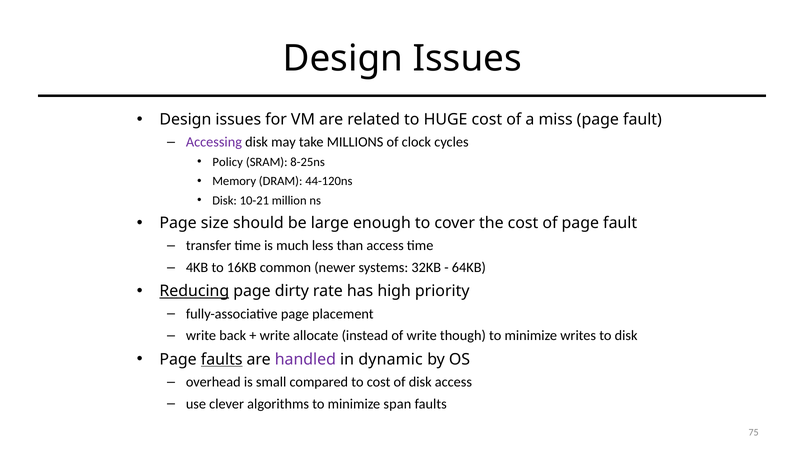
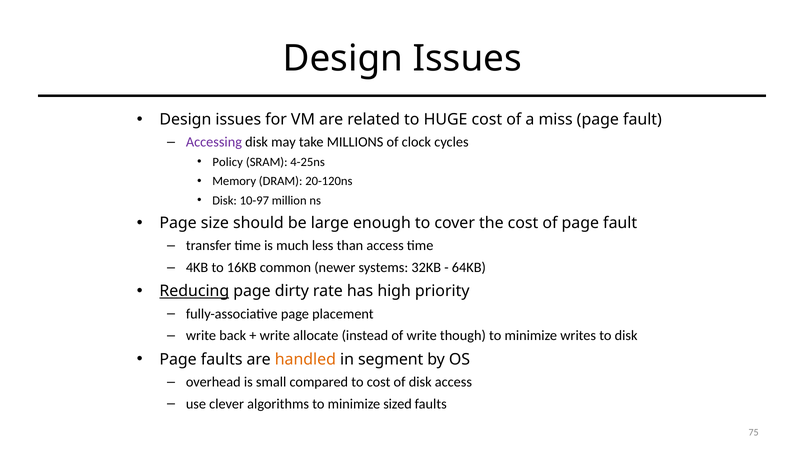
8-25ns: 8-25ns -> 4-25ns
44-120ns: 44-120ns -> 20-120ns
10-21: 10-21 -> 10-97
faults at (222, 359) underline: present -> none
handled colour: purple -> orange
dynamic: dynamic -> segment
span: span -> sized
